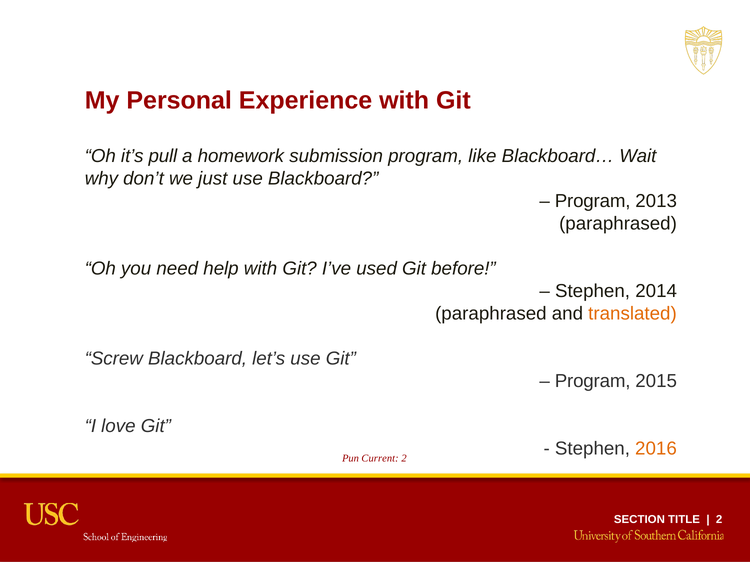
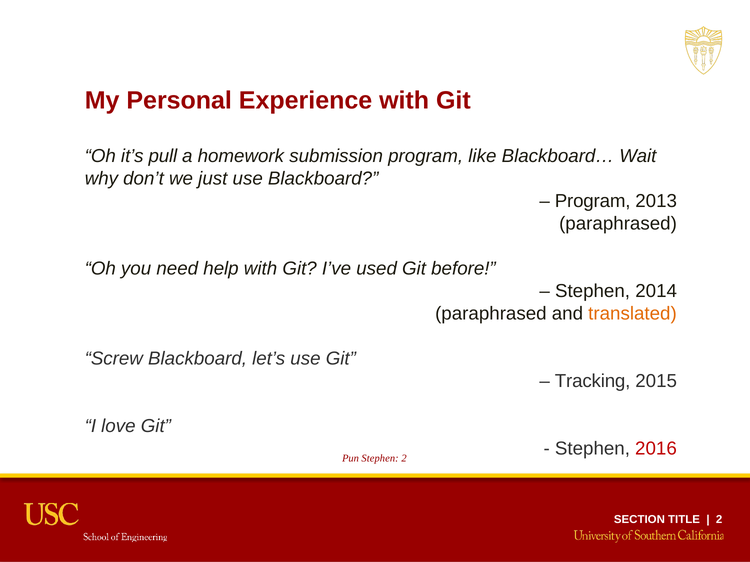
Program at (593, 381): Program -> Tracking
2016 colour: orange -> red
Pun Current: Current -> Stephen
